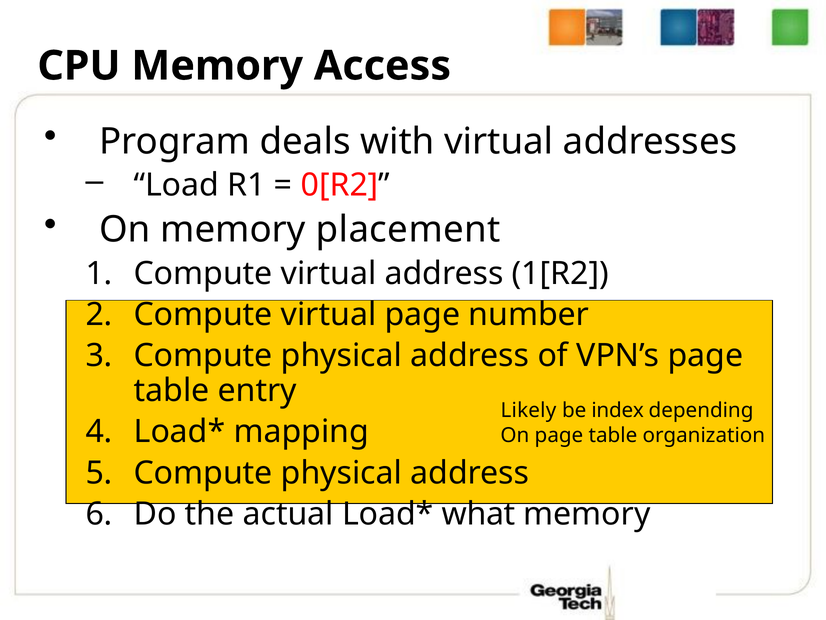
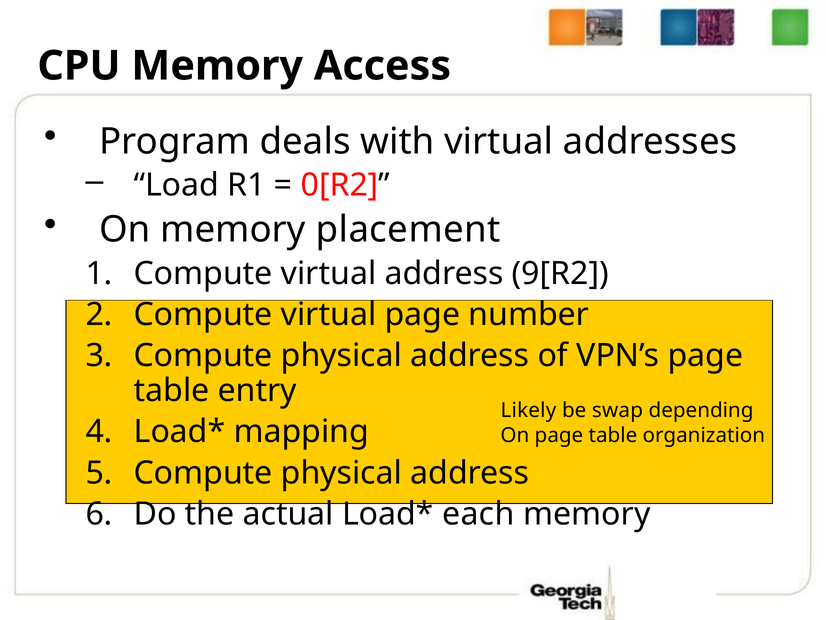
1[R2: 1[R2 -> 9[R2
index: index -> swap
what: what -> each
